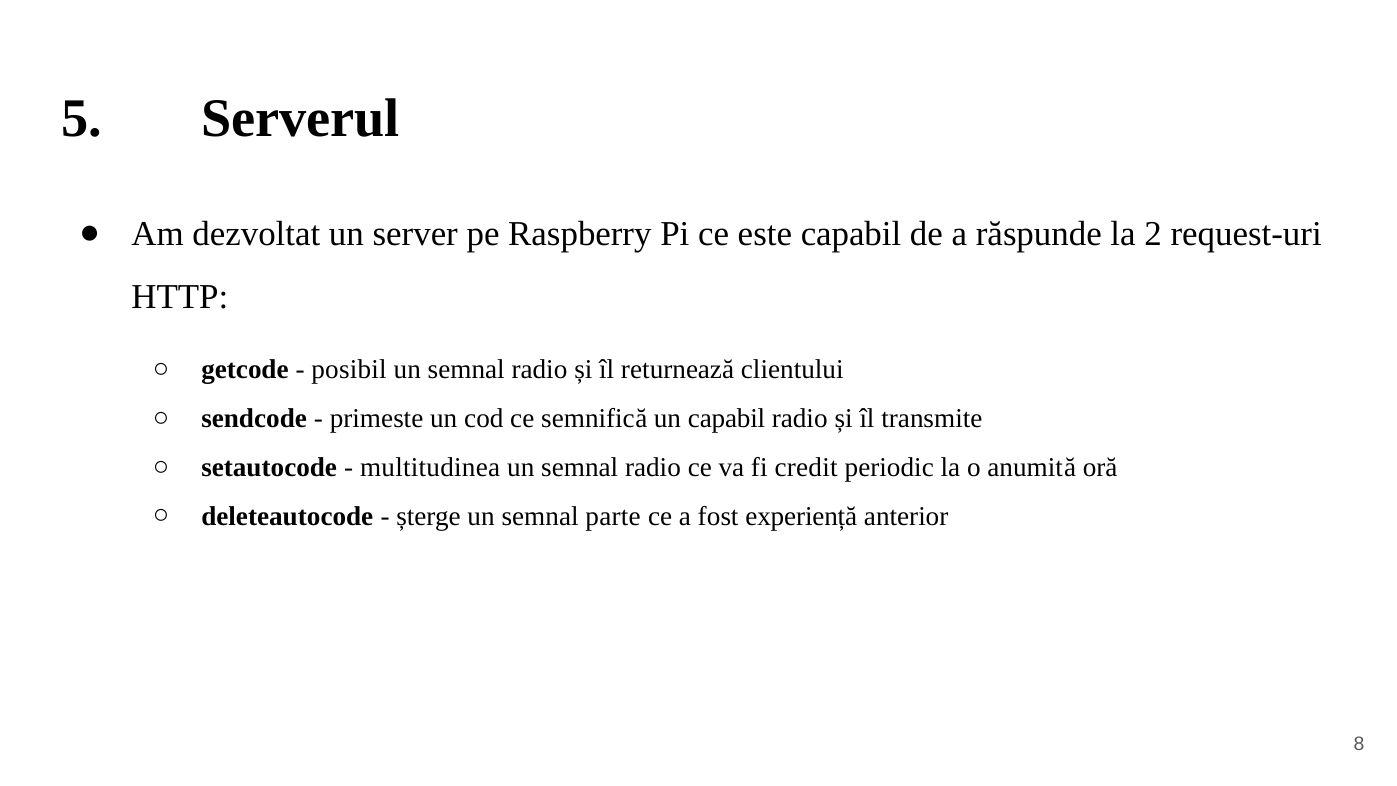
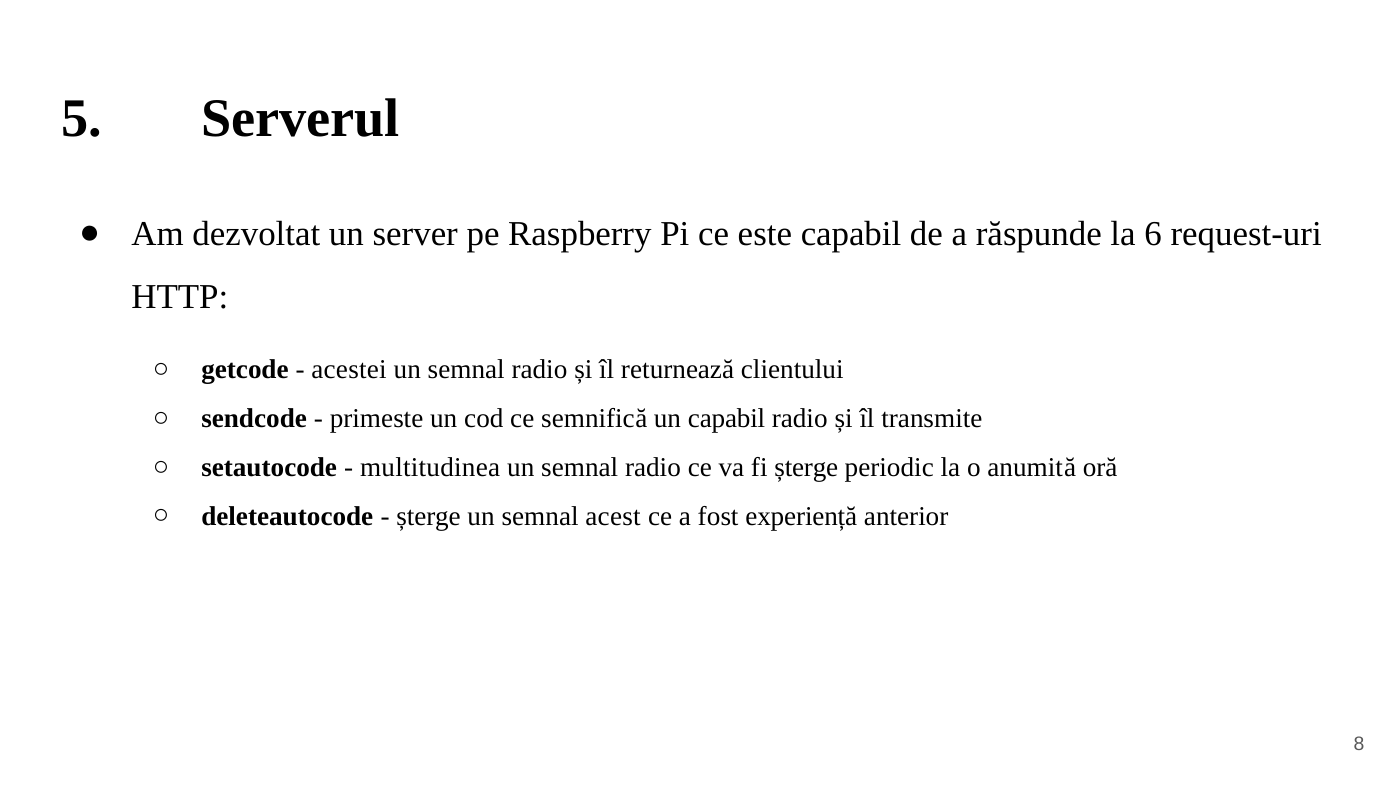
2: 2 -> 6
posibil: posibil -> acestei
fi credit: credit -> șterge
parte: parte -> acest
